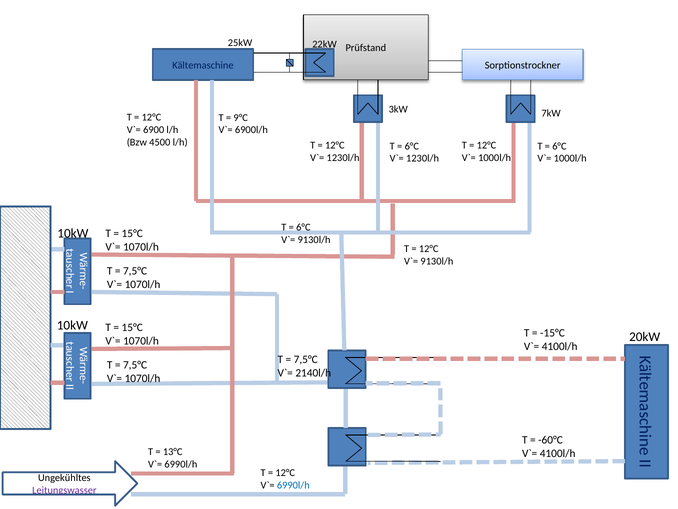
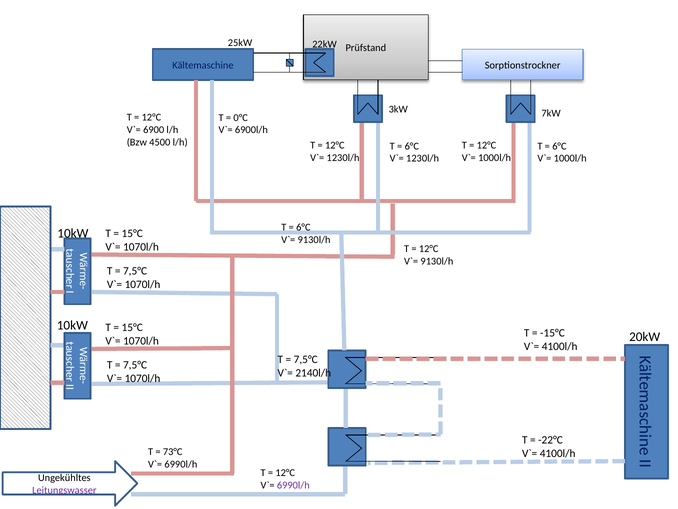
9°C: 9°C -> 0°C
-60°C: -60°C -> -22°C
13°C: 13°C -> 73°C
6990l/h at (293, 485) colour: blue -> purple
